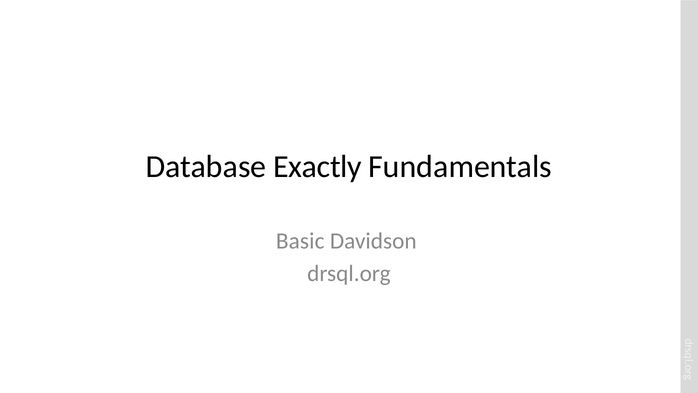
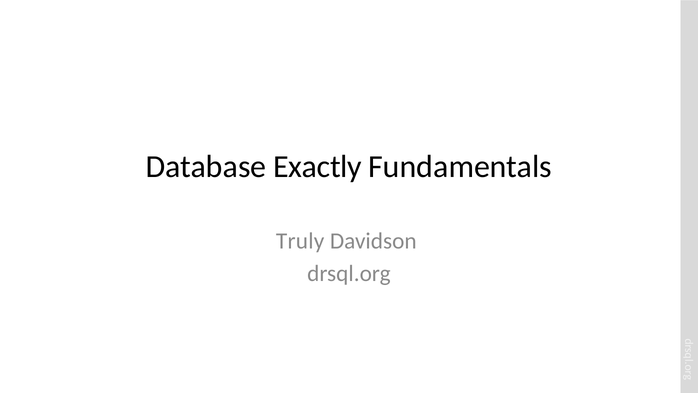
Basic: Basic -> Truly
